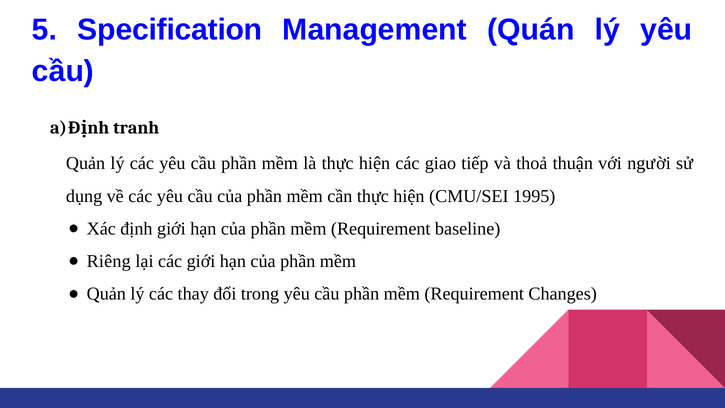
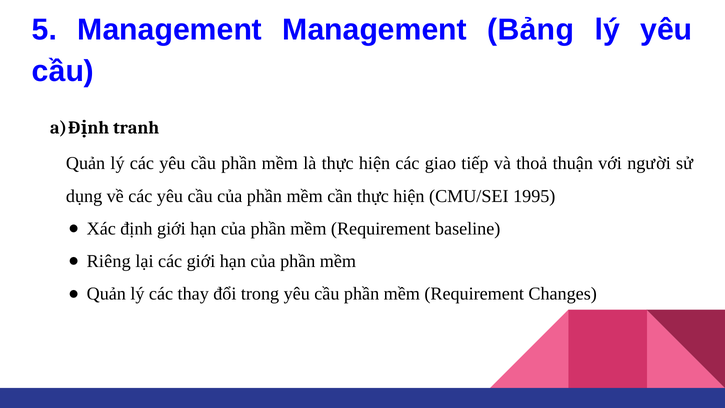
5 Specification: Specification -> Management
Quán: Quán -> Bảng
